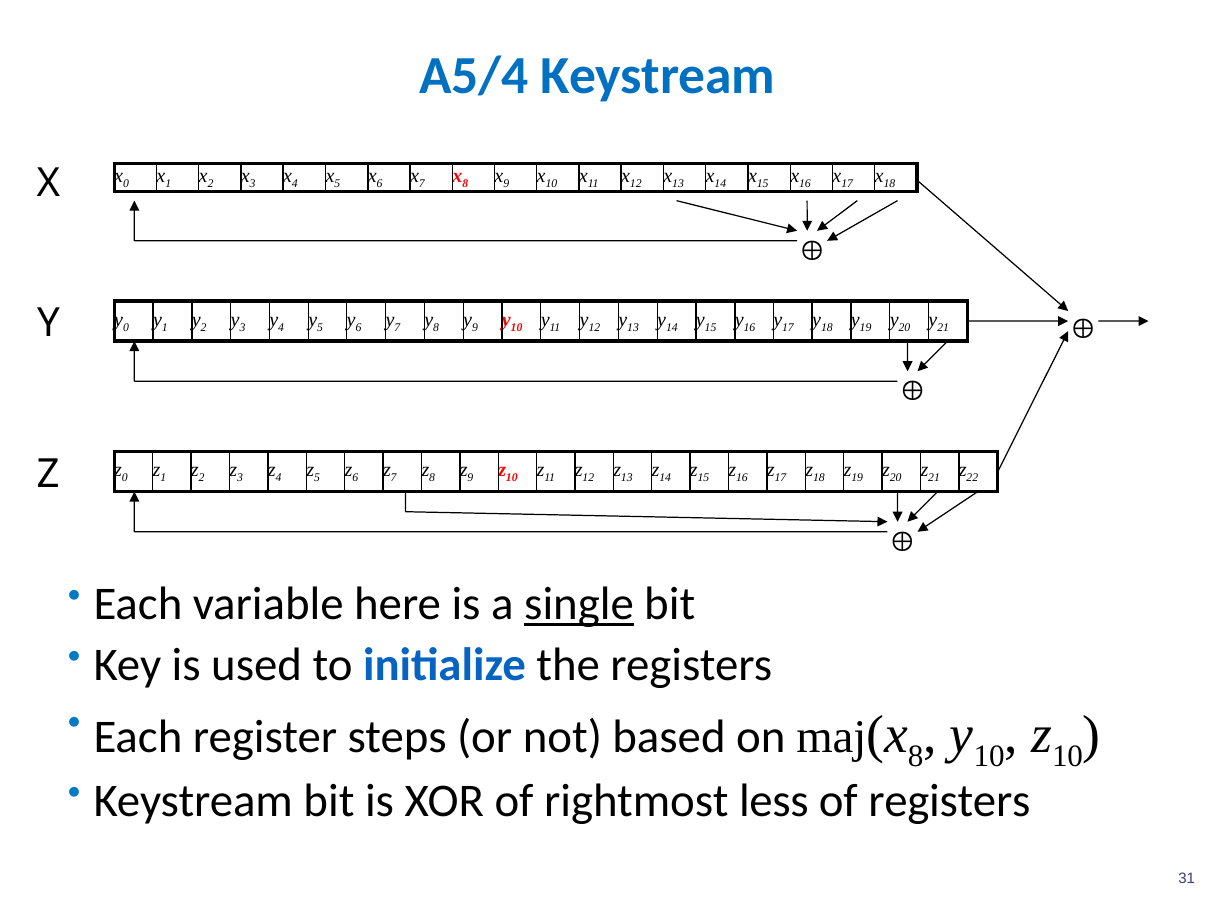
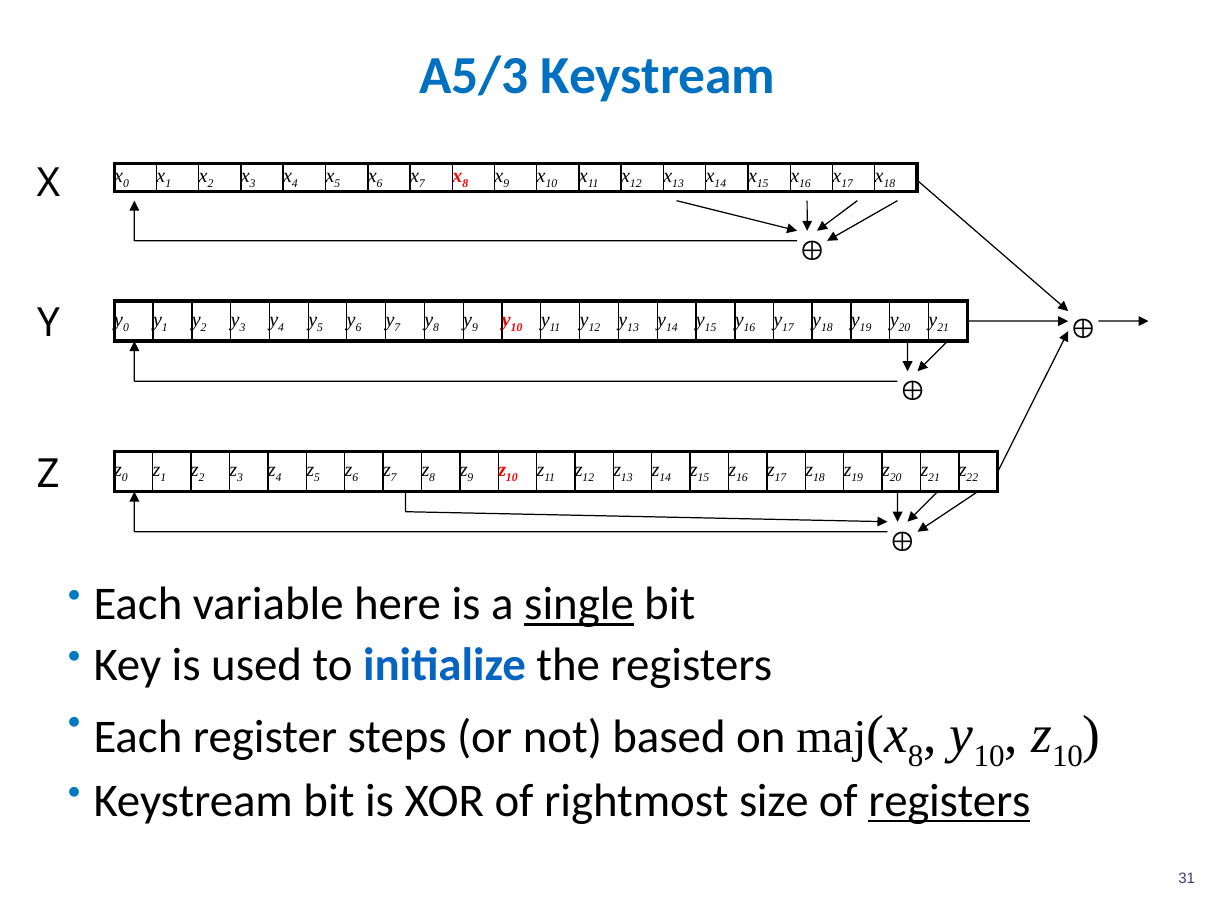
A5/4: A5/4 -> A5/3
less: less -> size
registers at (949, 802) underline: none -> present
